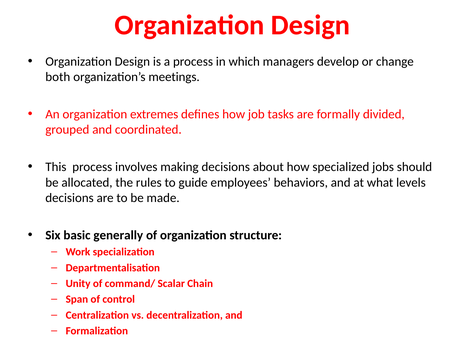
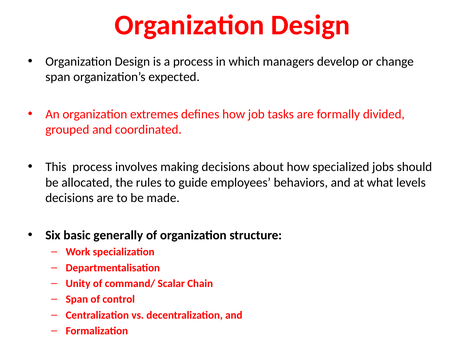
both at (58, 77): both -> span
meetings: meetings -> expected
